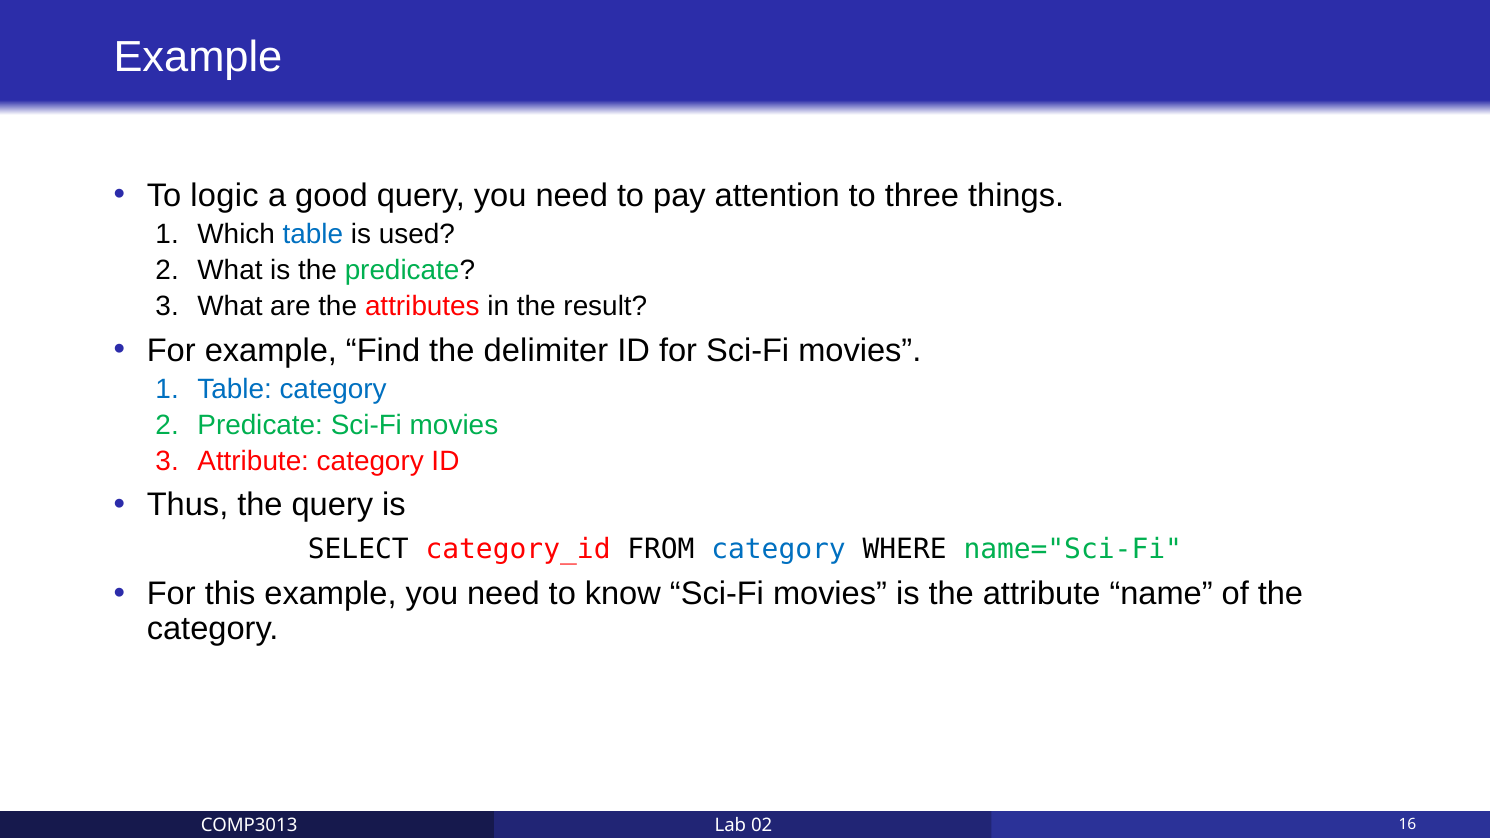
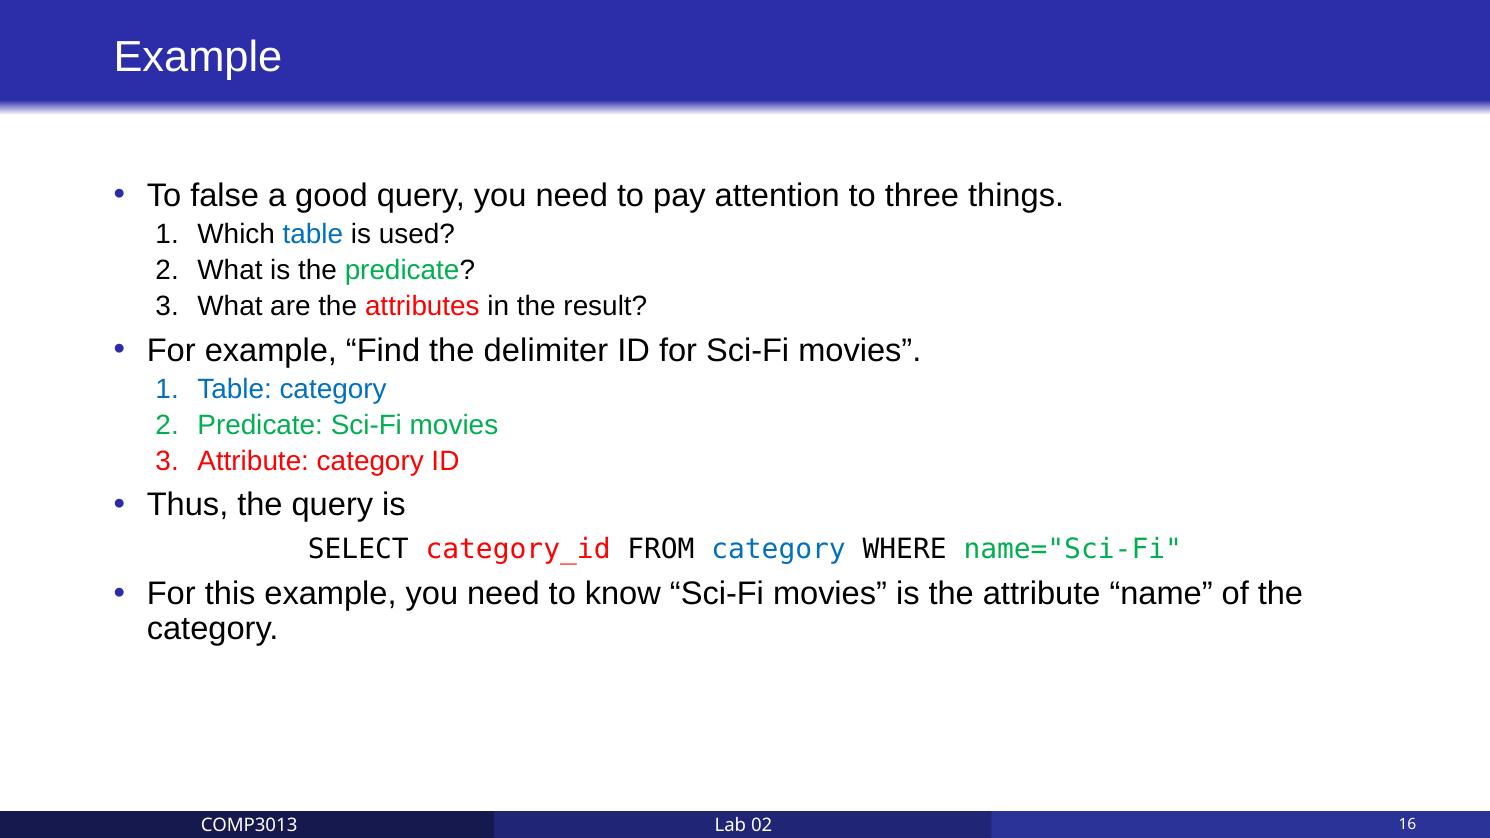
logic: logic -> false
